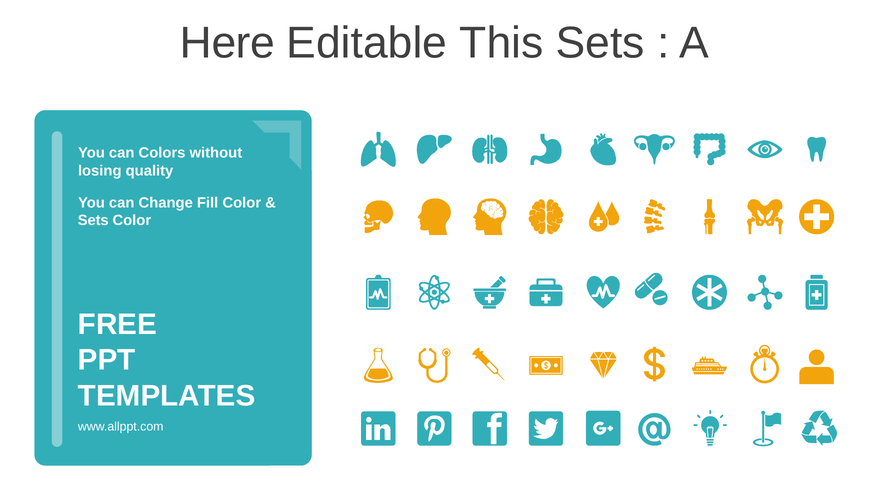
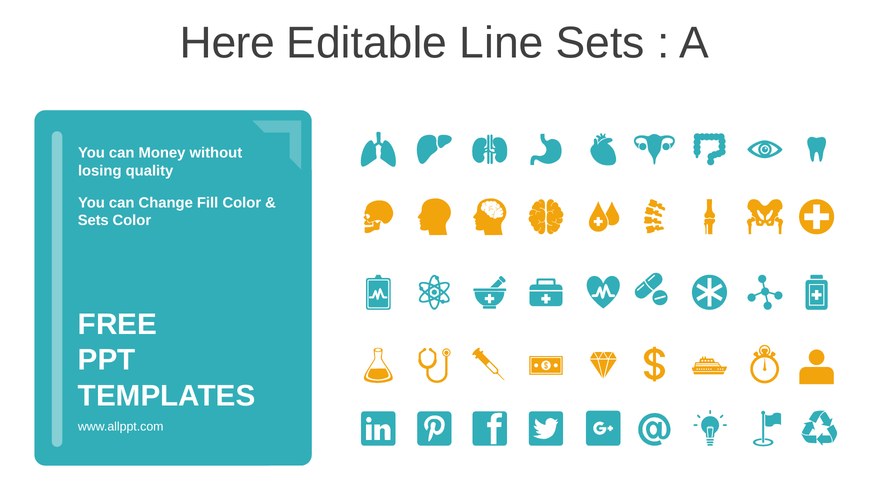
This: This -> Line
Colors: Colors -> Money
